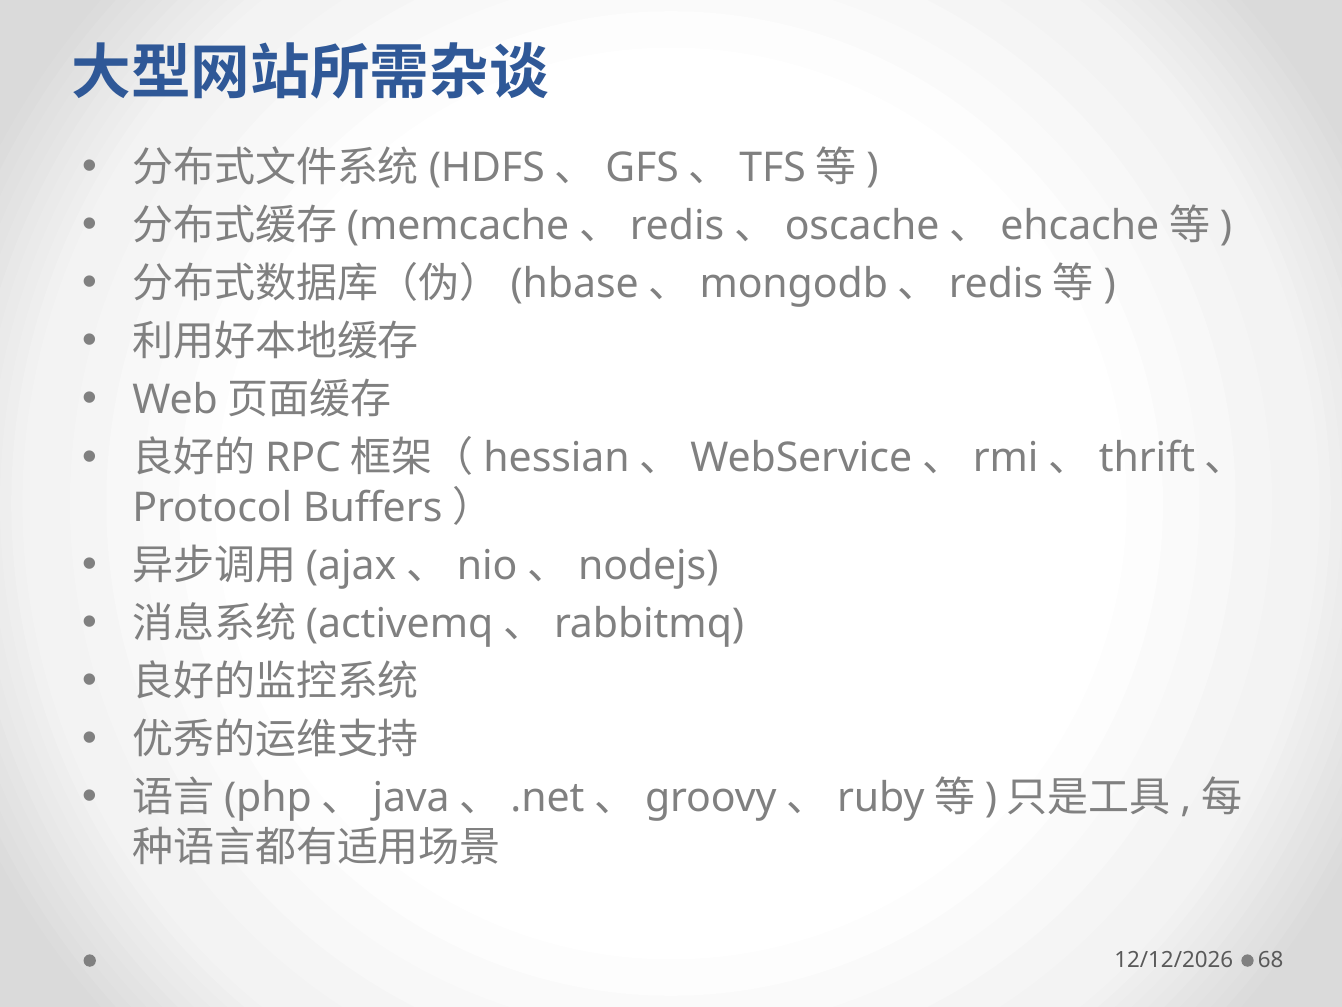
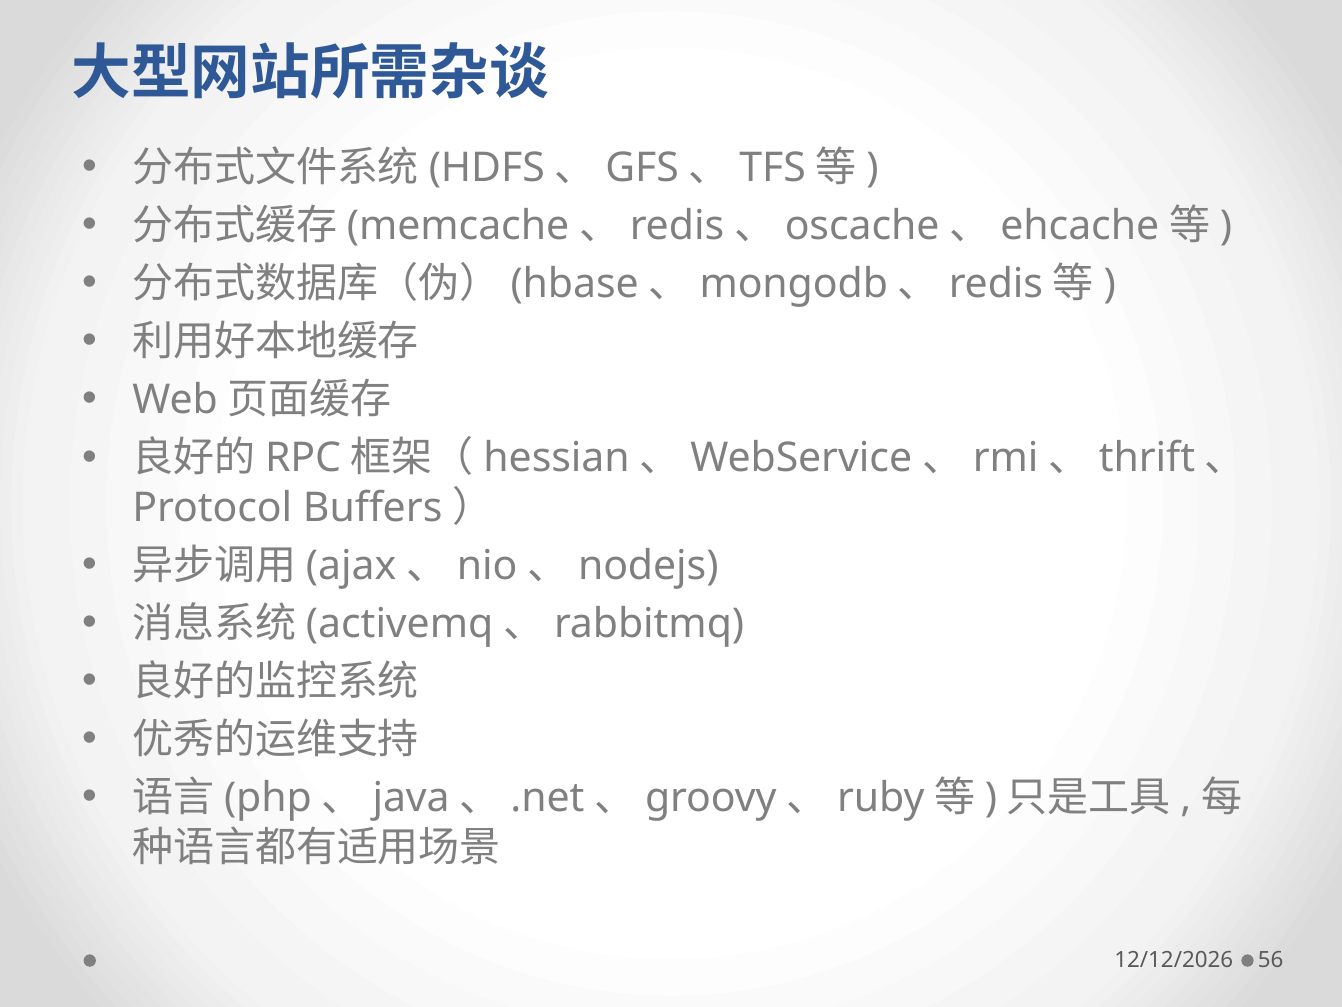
68: 68 -> 56
